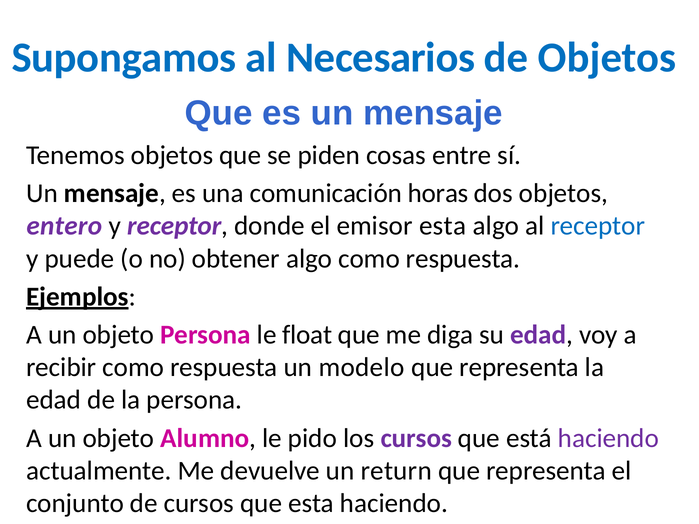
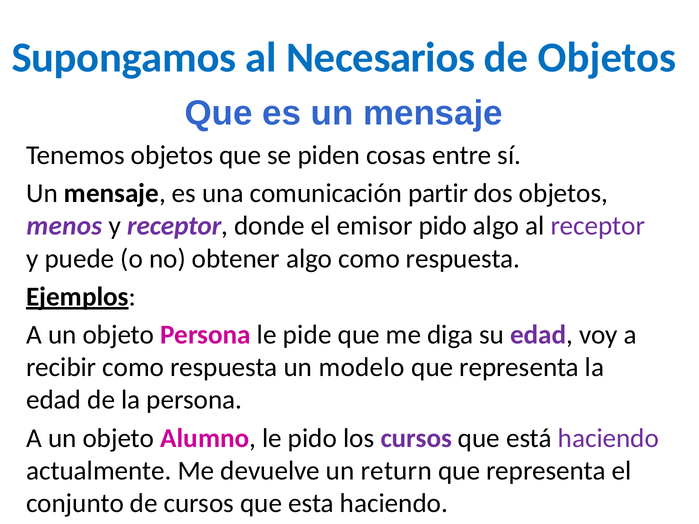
horas: horas -> partir
entero: entero -> menos
emisor esta: esta -> pido
receptor at (598, 226) colour: blue -> purple
float: float -> pide
